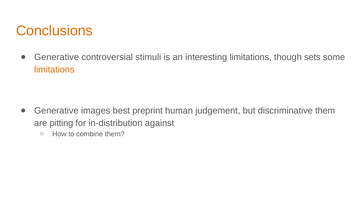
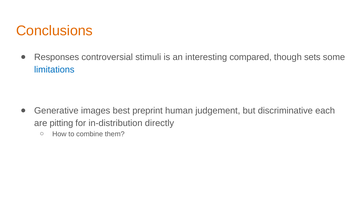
Generative at (57, 57): Generative -> Responses
interesting limitations: limitations -> compared
limitations at (54, 70) colour: orange -> blue
discriminative them: them -> each
against: against -> directly
